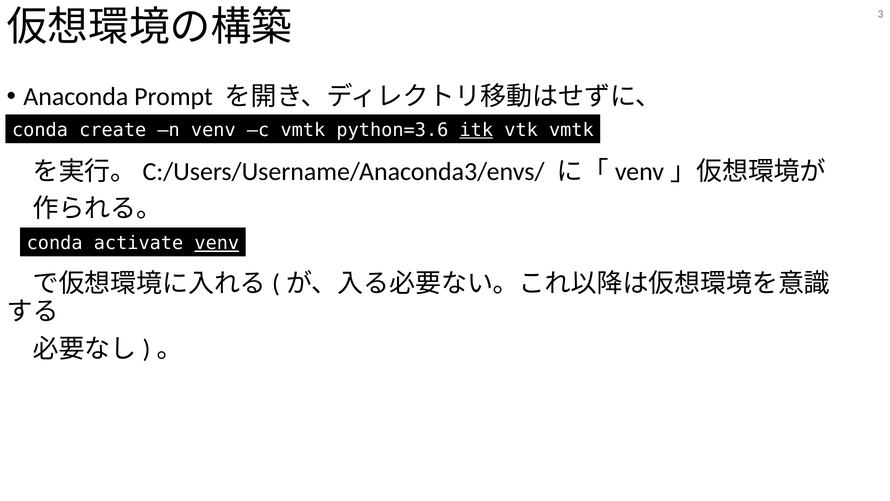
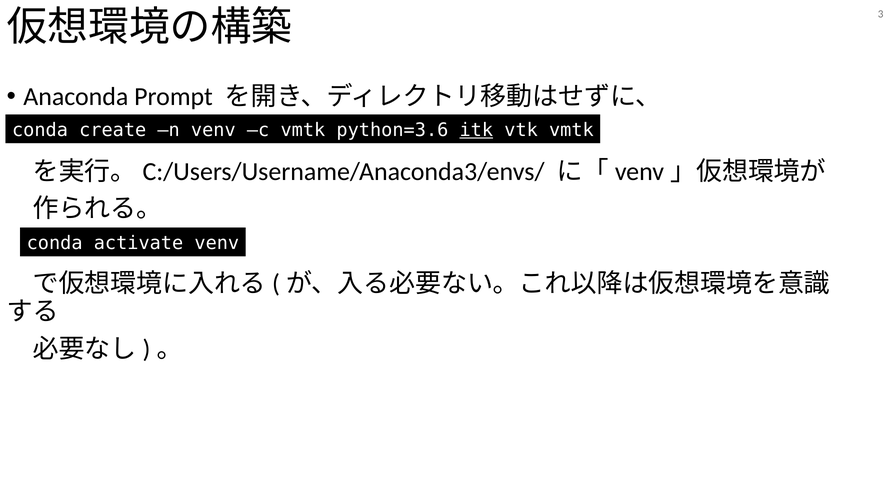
venv at (217, 243) underline: present -> none
